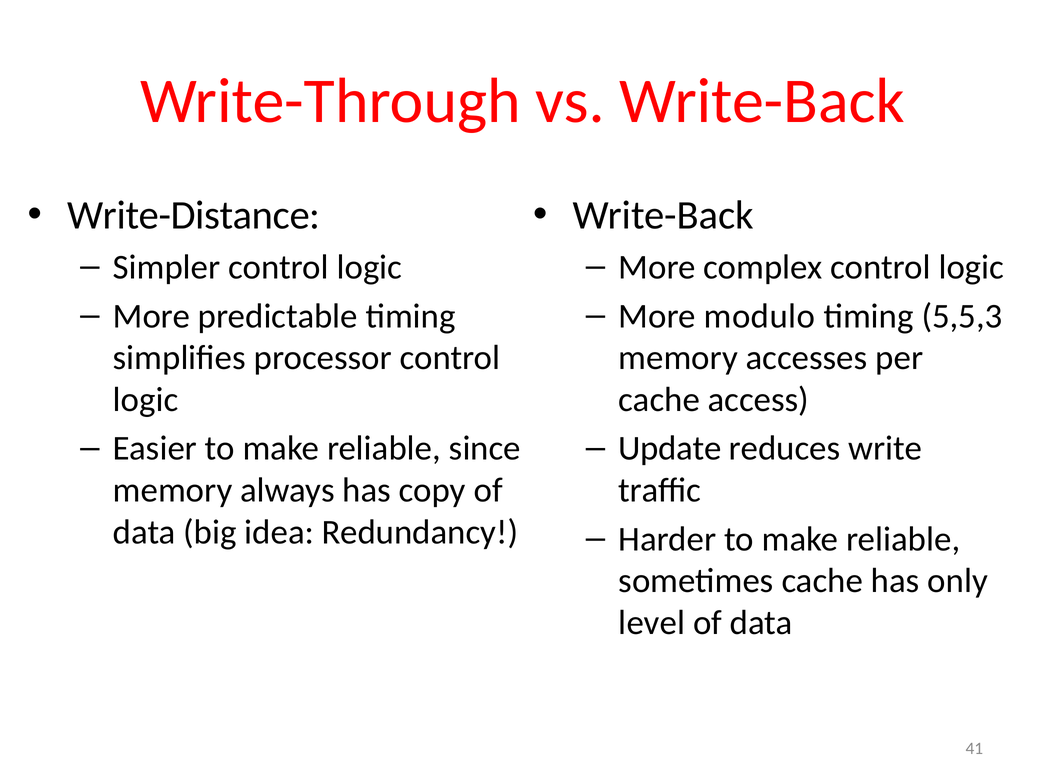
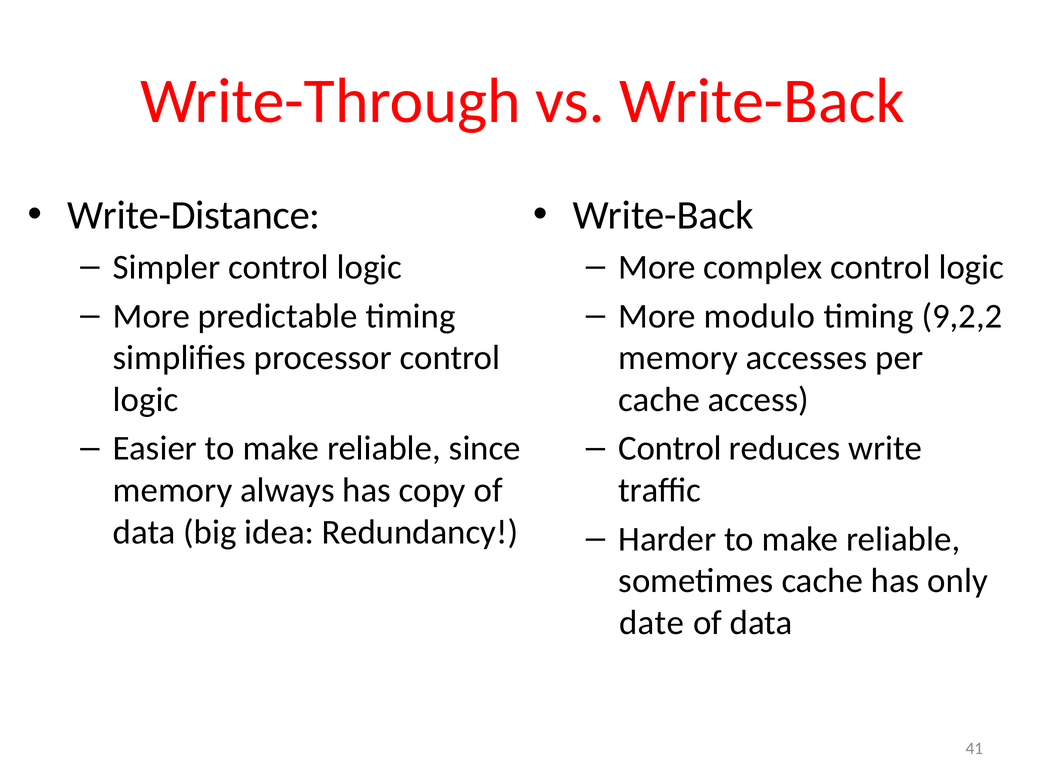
5,5,3: 5,5,3 -> 9,2,2
Update at (670, 449): Update -> Control
level: level -> date
